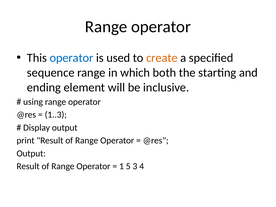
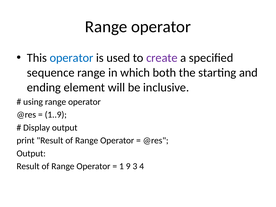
create colour: orange -> purple
1..3: 1..3 -> 1..9
5: 5 -> 9
